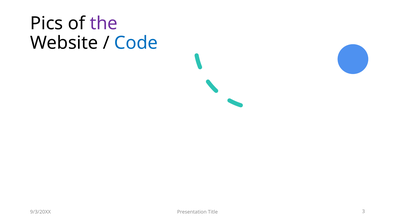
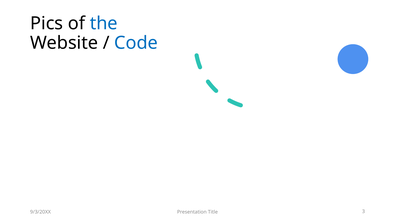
the colour: purple -> blue
